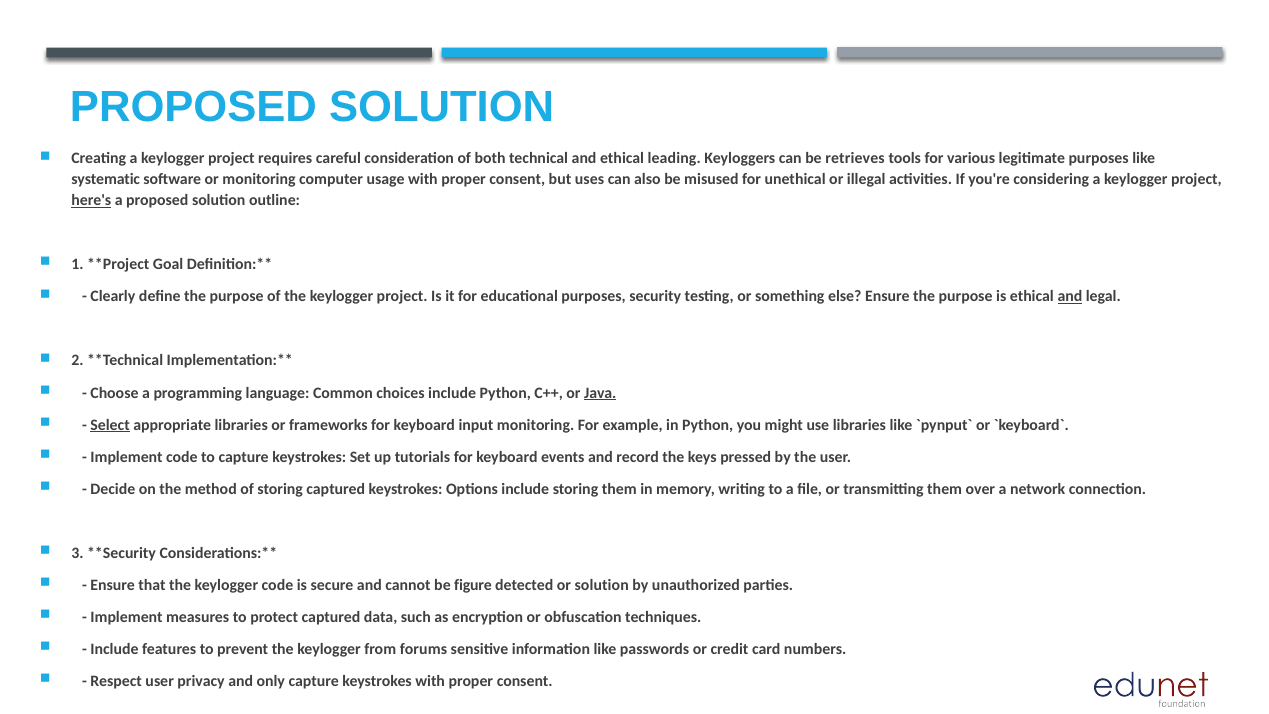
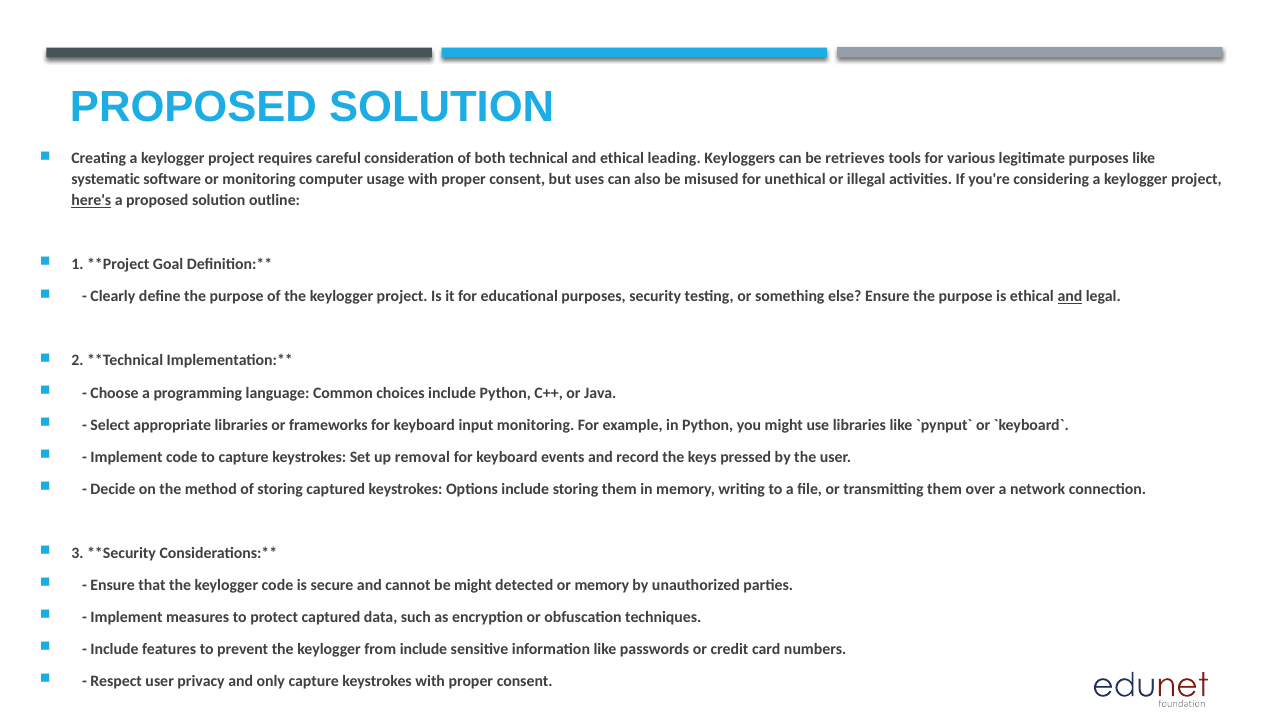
Java underline: present -> none
Select underline: present -> none
tutorials: tutorials -> removal
be figure: figure -> might
or solution: solution -> memory
from forums: forums -> include
